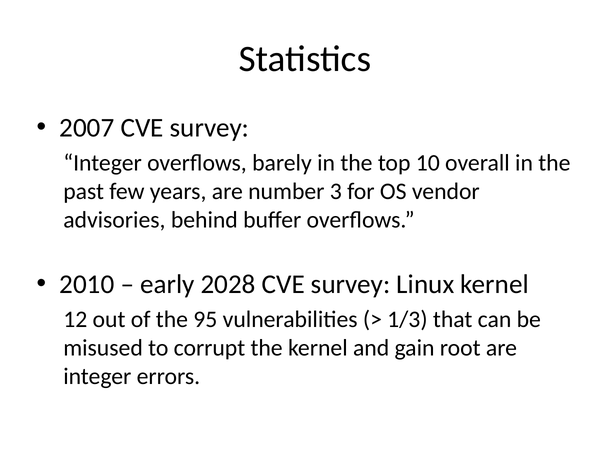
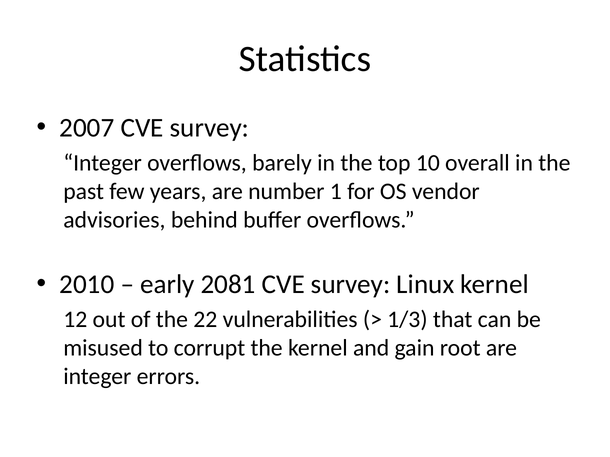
3: 3 -> 1
2028: 2028 -> 2081
95: 95 -> 22
